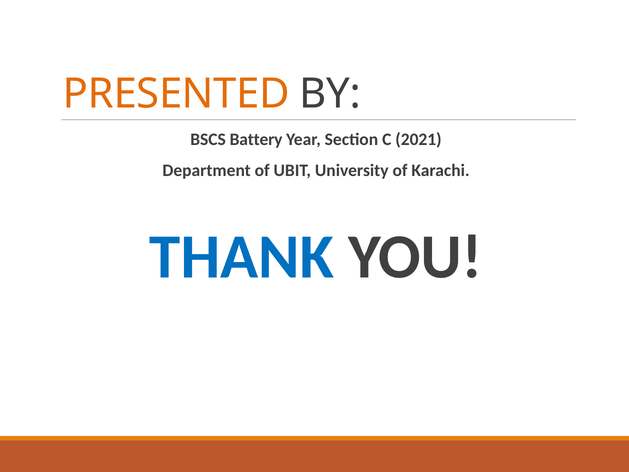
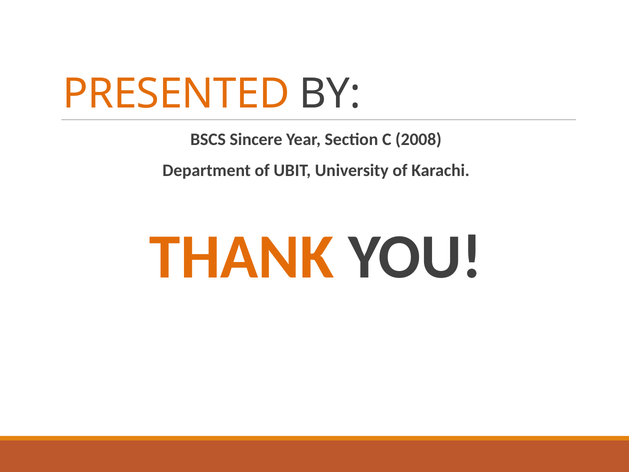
Battery: Battery -> Sincere
2021: 2021 -> 2008
THANK colour: blue -> orange
